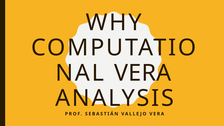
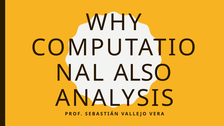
VERA at (143, 73): VERA -> ALSO
